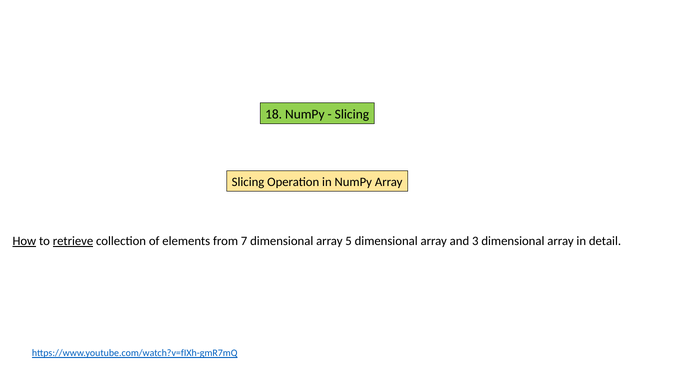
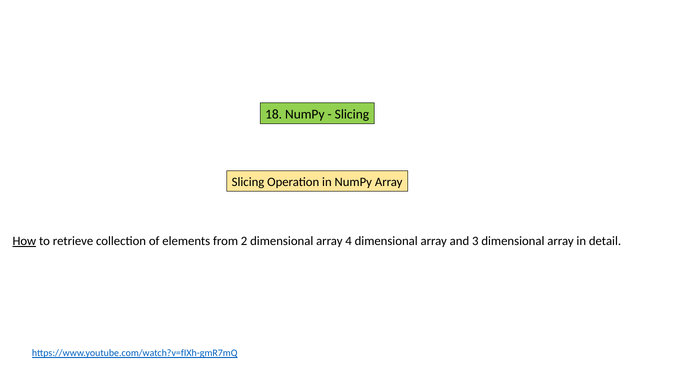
retrieve underline: present -> none
7: 7 -> 2
5: 5 -> 4
